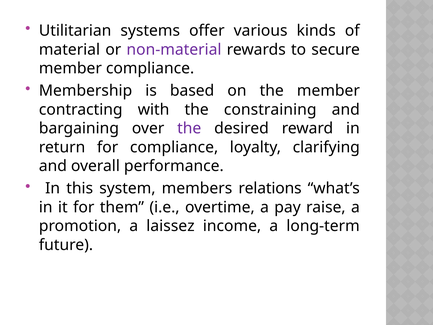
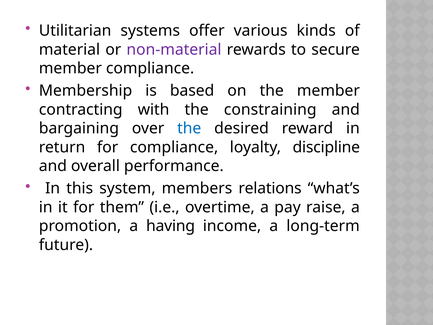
the at (189, 128) colour: purple -> blue
clarifying: clarifying -> discipline
laissez: laissez -> having
